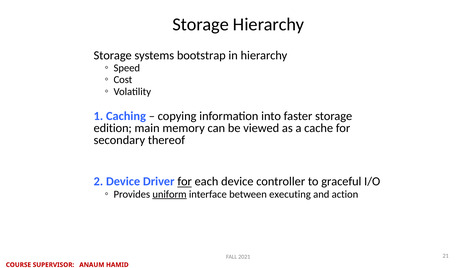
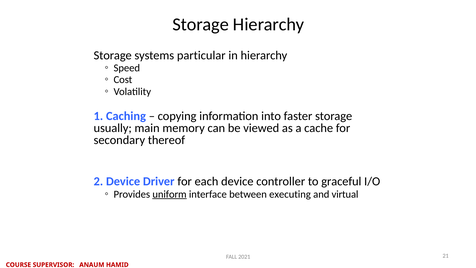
bootstrap: bootstrap -> particular
edition: edition -> usually
for at (185, 181) underline: present -> none
action: action -> virtual
